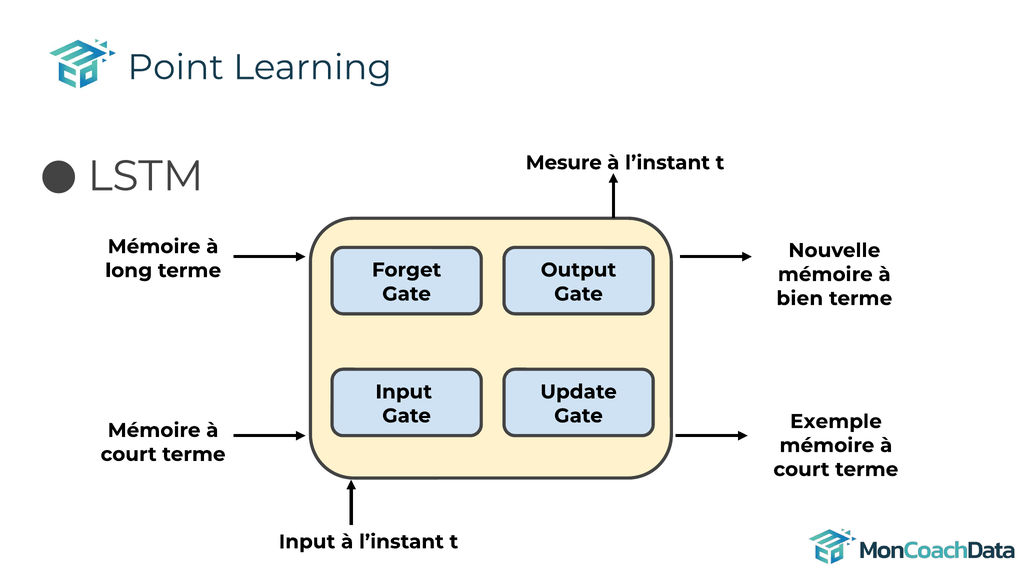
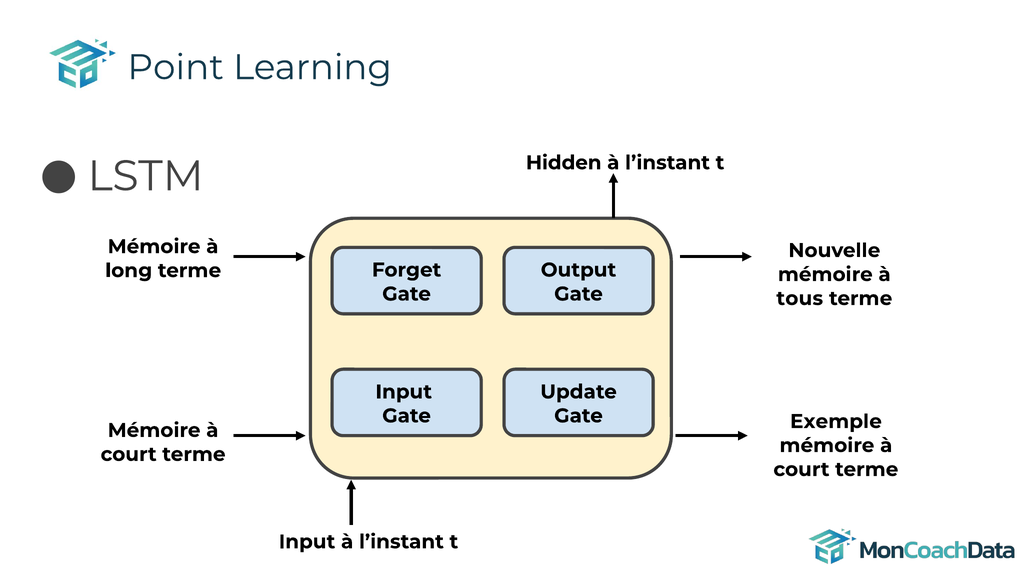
Mesure: Mesure -> Hidden
bien: bien -> tous
